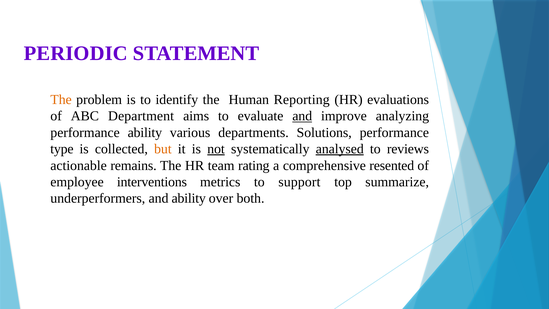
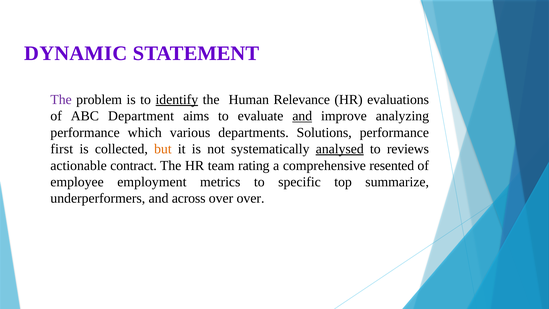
PERIODIC: PERIODIC -> DYNAMIC
The at (61, 99) colour: orange -> purple
identify underline: none -> present
Reporting: Reporting -> Relevance
performance ability: ability -> which
type: type -> first
not underline: present -> none
remains: remains -> contract
interventions: interventions -> employment
support: support -> specific
and ability: ability -> across
over both: both -> over
